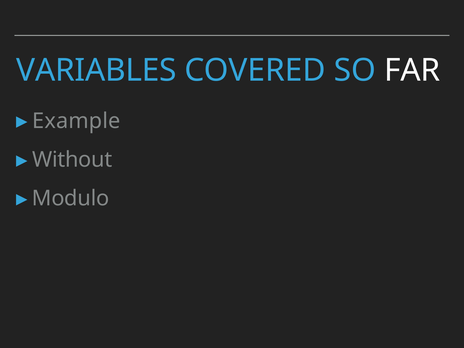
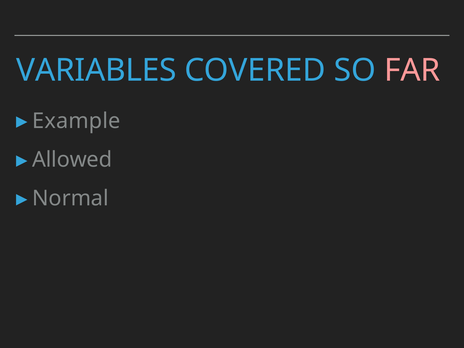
FAR colour: white -> pink
Without: Without -> Allowed
Modulo: Modulo -> Normal
